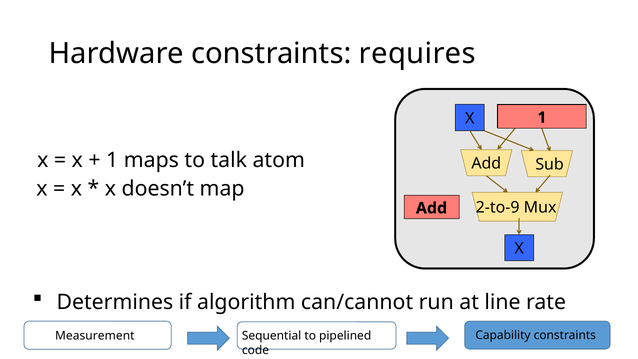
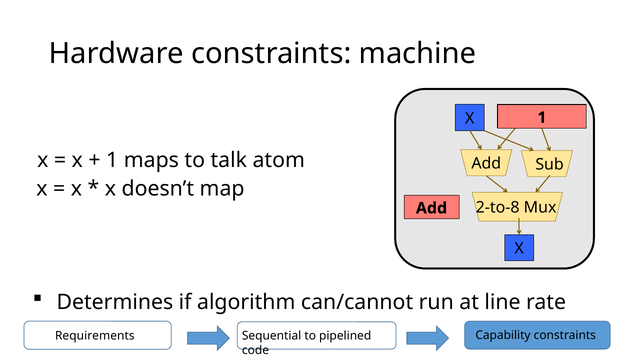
requires: requires -> machine
2-to-9: 2-to-9 -> 2-to-8
Measurement: Measurement -> Requirements
